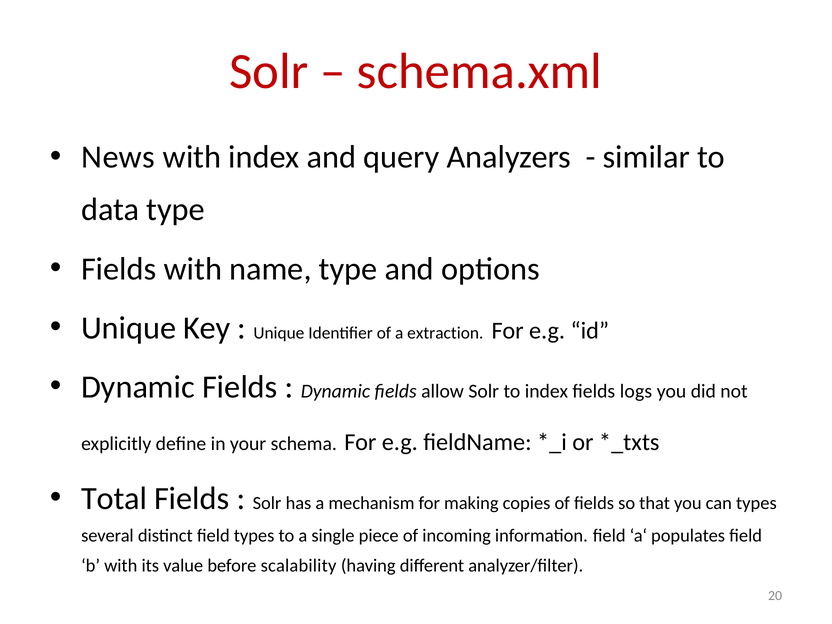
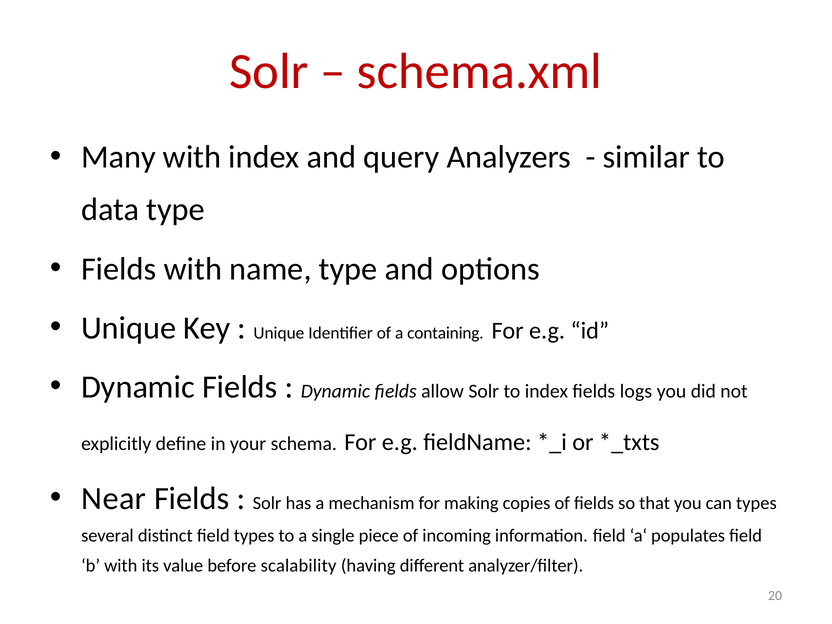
News: News -> Many
extraction: extraction -> containing
Total: Total -> Near
